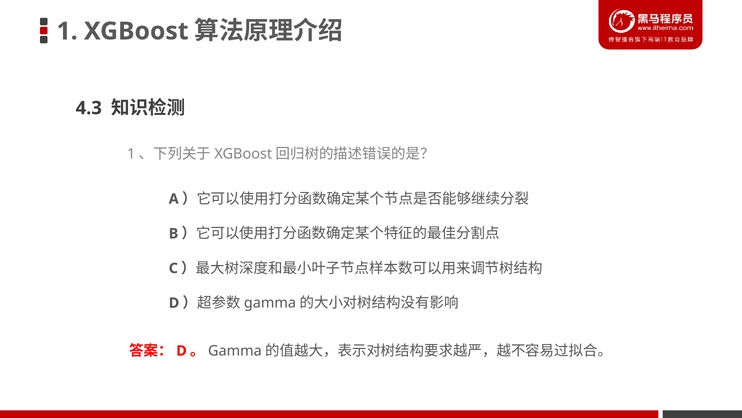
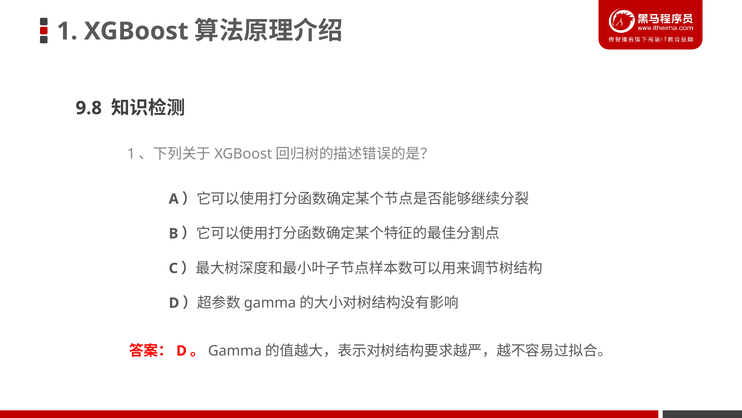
4.3: 4.3 -> 9.8
